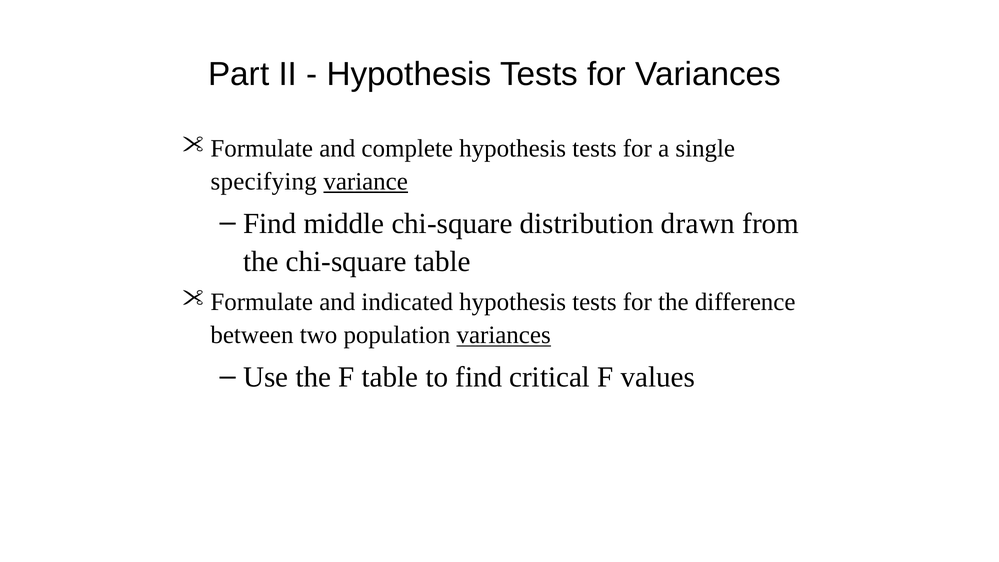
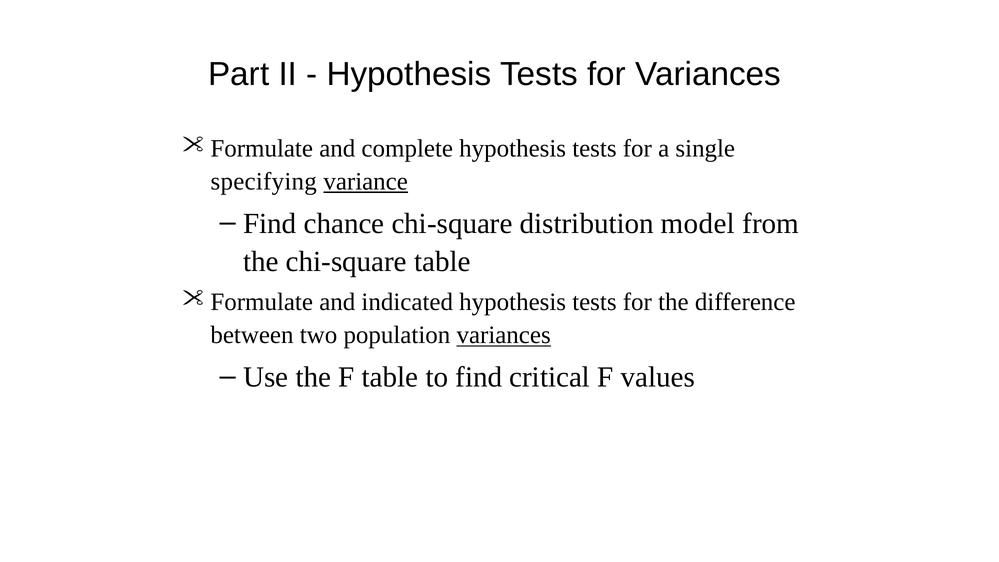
middle: middle -> chance
drawn: drawn -> model
